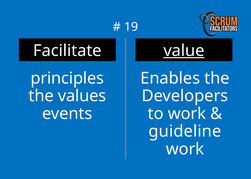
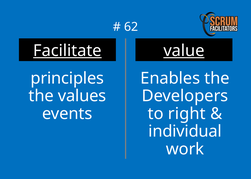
19: 19 -> 62
Facilitate underline: none -> present
to work: work -> right
guideline: guideline -> individual
